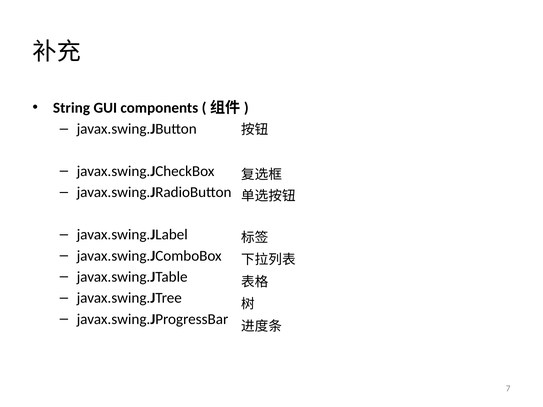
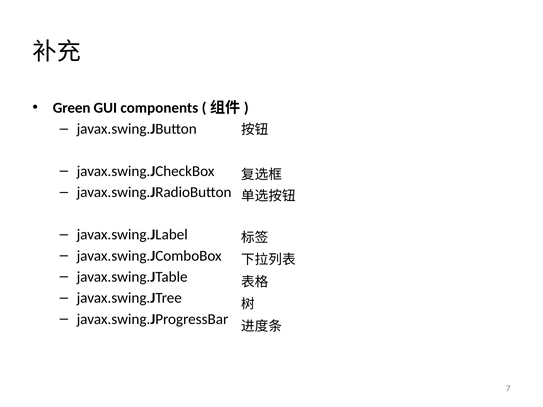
String: String -> Green
